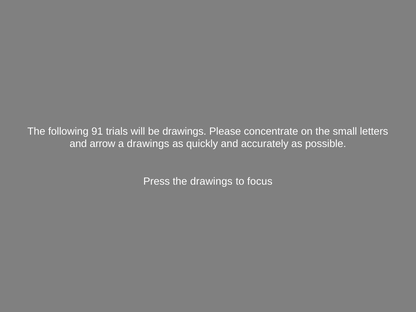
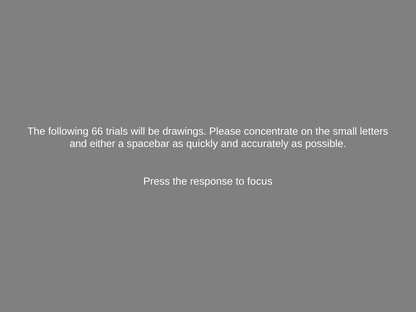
91: 91 -> 66
arrow: arrow -> either
a drawings: drawings -> spacebar
the drawings: drawings -> response
